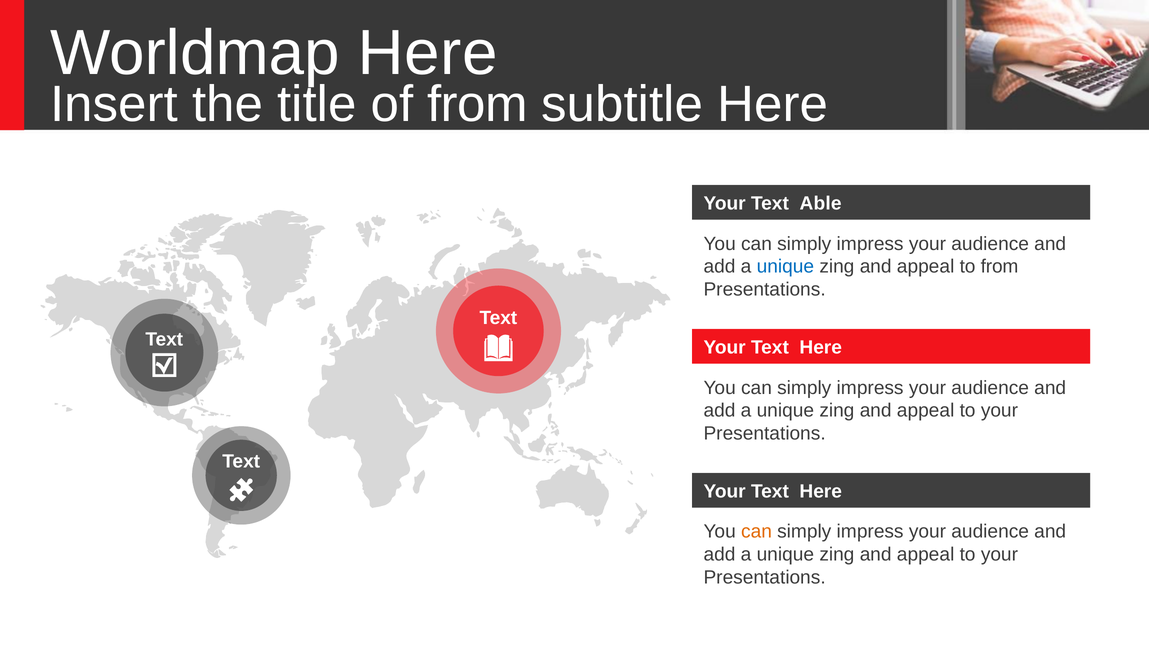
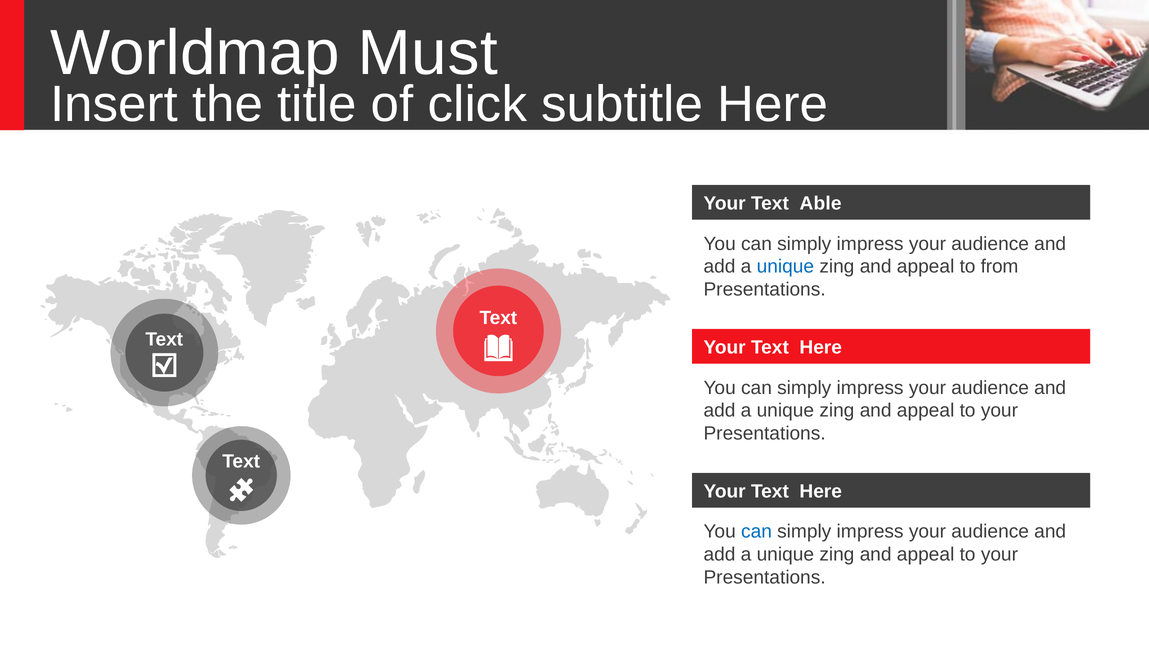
Worldmap Here: Here -> Must
of from: from -> click
can at (757, 532) colour: orange -> blue
